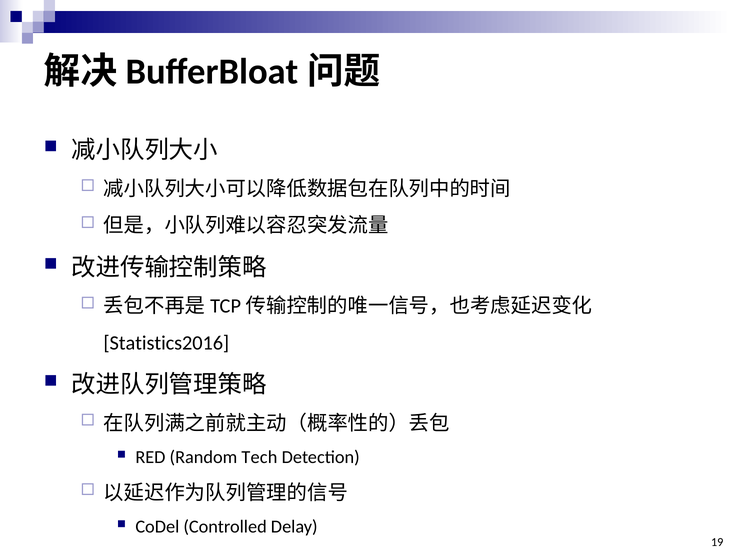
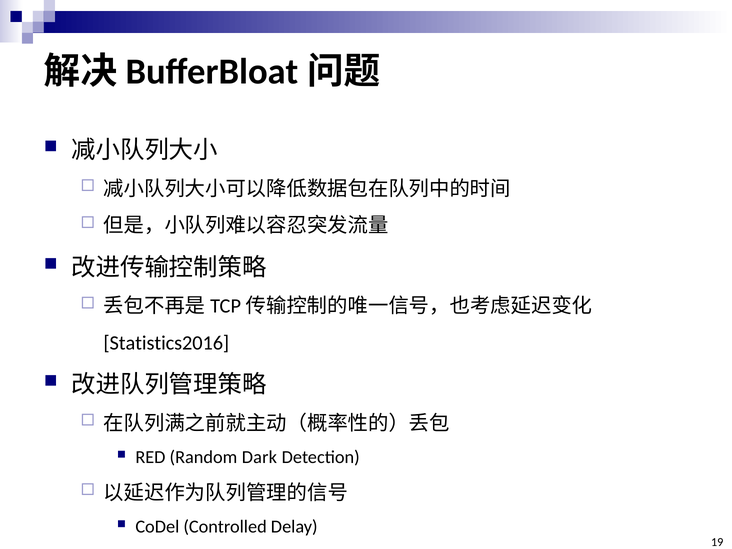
Tech: Tech -> Dark
